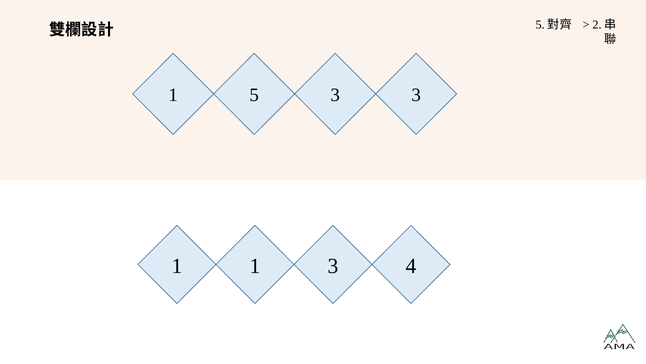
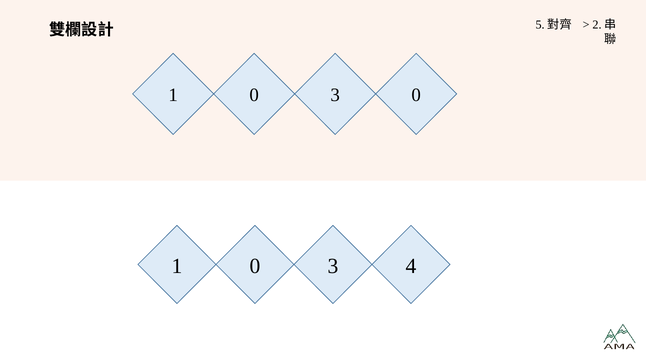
5 at (254, 95): 5 -> 0
3 3: 3 -> 0
1 at (255, 265): 1 -> 0
